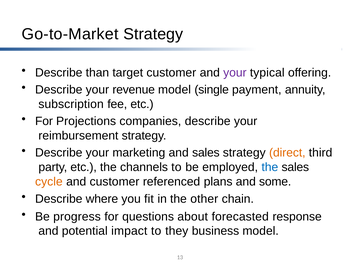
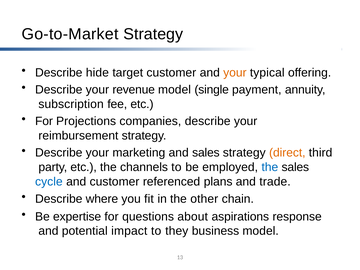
than: than -> hide
your at (235, 73) colour: purple -> orange
cycle colour: orange -> blue
some: some -> trade
progress: progress -> expertise
forecasted: forecasted -> aspirations
